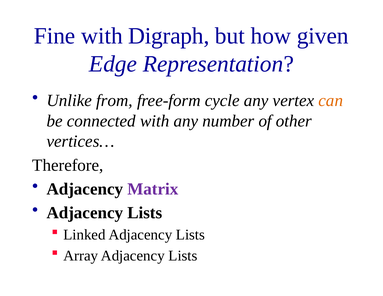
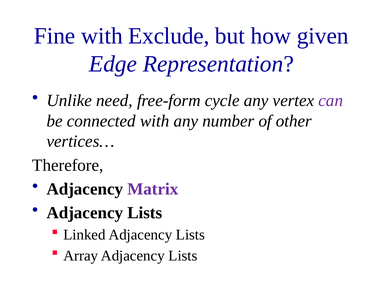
Digraph: Digraph -> Exclude
from: from -> need
can colour: orange -> purple
